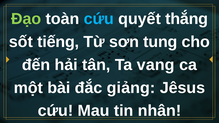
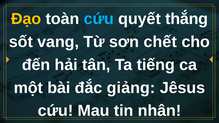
Đạo colour: light green -> yellow
tiếng: tiếng -> vang
tung: tung -> chết
vang: vang -> tiếng
